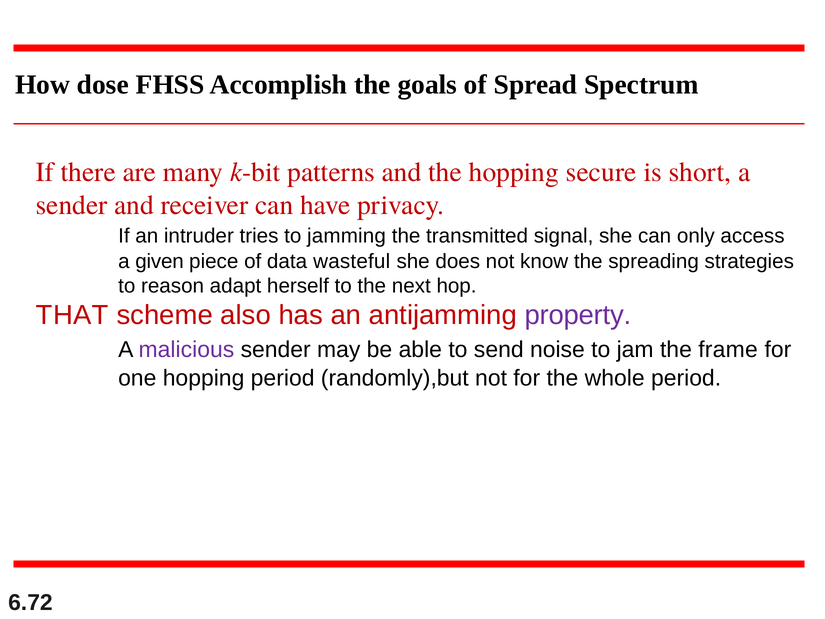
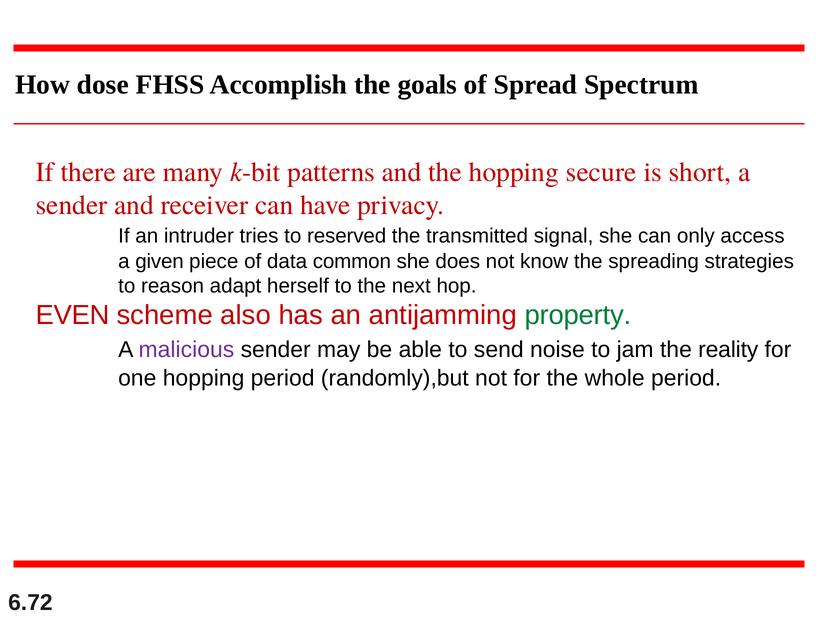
jamming: jamming -> reserved
wasteful: wasteful -> common
THAT: THAT -> EVEN
property colour: purple -> green
frame: frame -> reality
